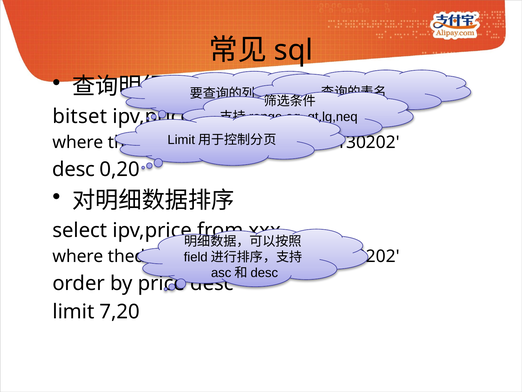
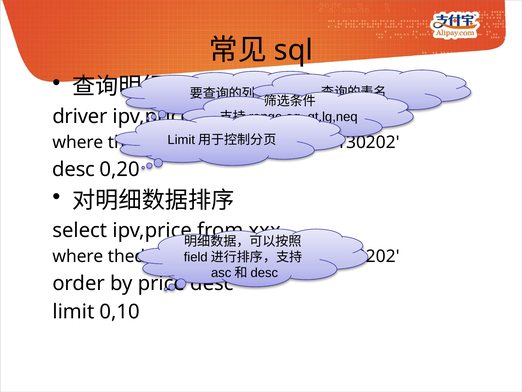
bitset: bitset -> driver
7,20: 7,20 -> 0,10
